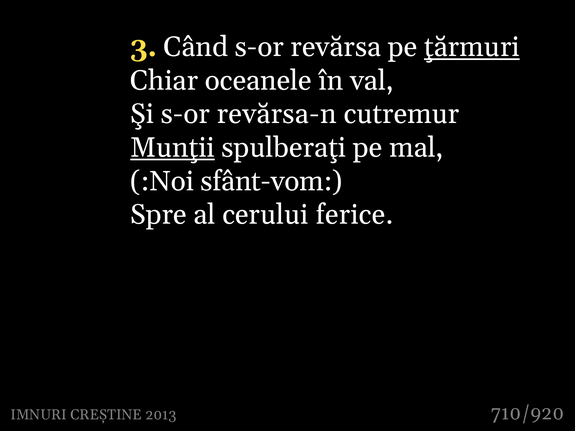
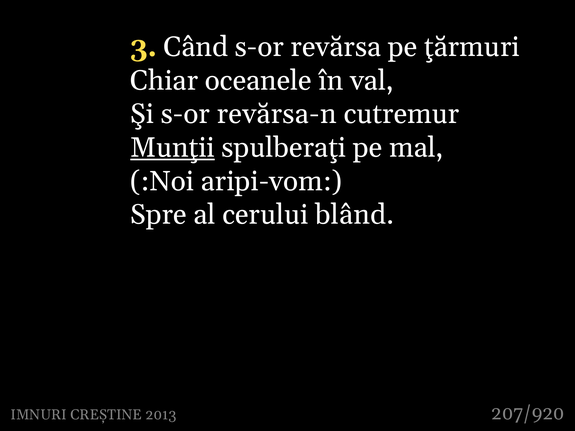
ţărmuri underline: present -> none
sfânt-vom: sfânt-vom -> aripi-vom
ferice: ferice -> blând
710/920: 710/920 -> 207/920
